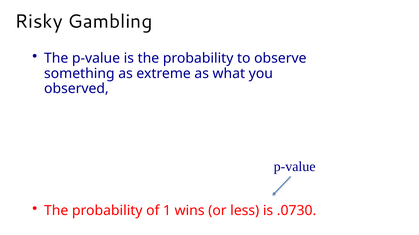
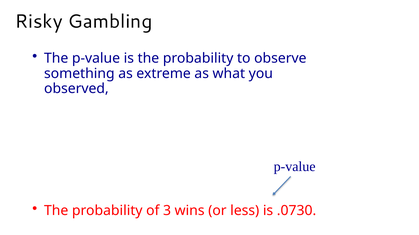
1: 1 -> 3
